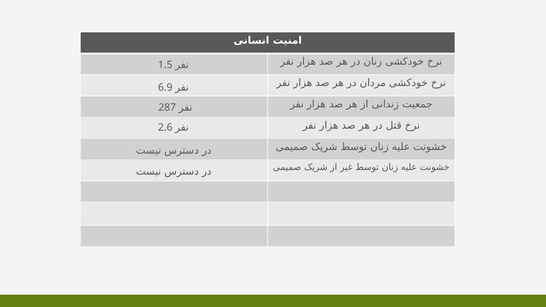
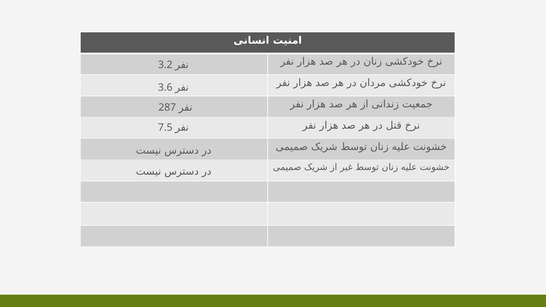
1.5: 1.5 -> 3.2
6.9: 6.9 -> 3.6
2.6: 2.6 -> 7.5
